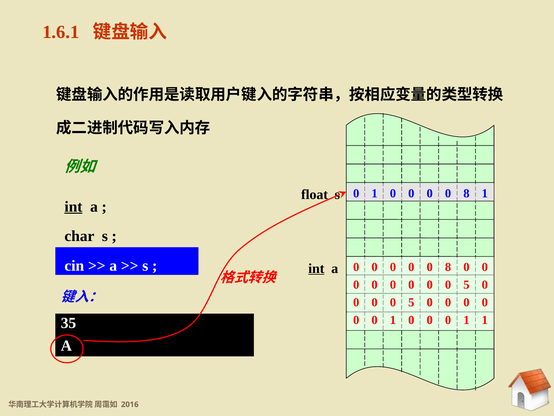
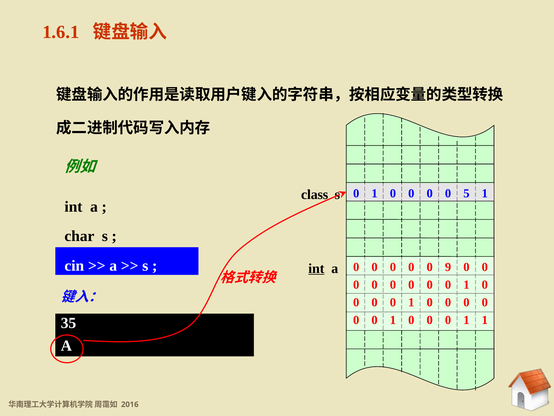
8 at (466, 193): 8 -> 5
float: float -> class
int at (73, 206) underline: present -> none
8 at (448, 267): 8 -> 9
5 at (466, 284): 5 -> 1
5 at (411, 302): 5 -> 1
